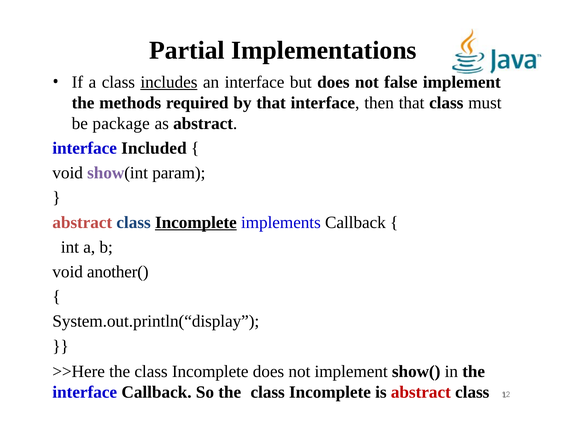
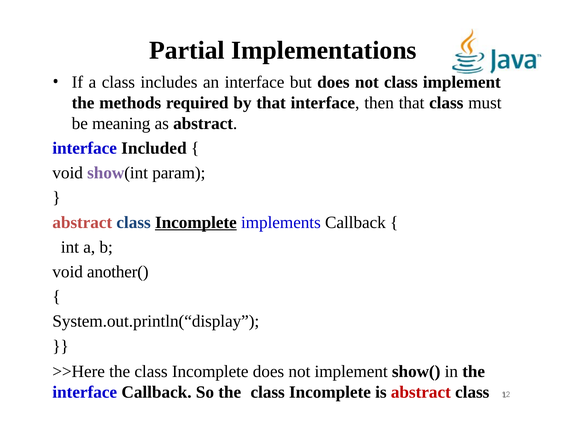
includes underline: present -> none
not false: false -> class
package: package -> meaning
